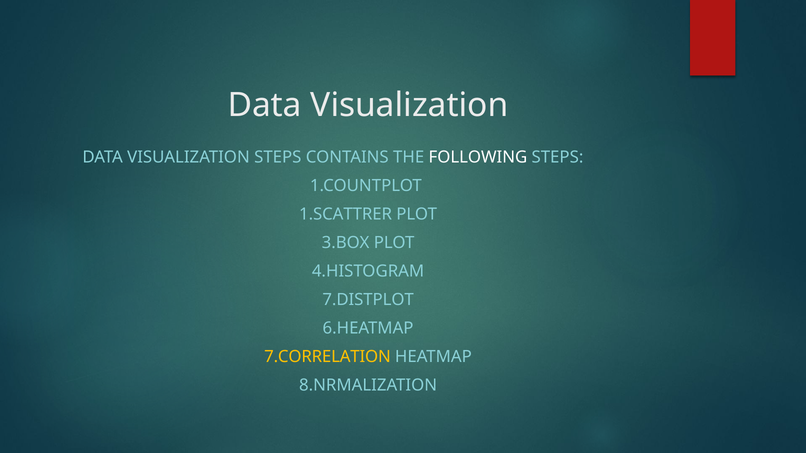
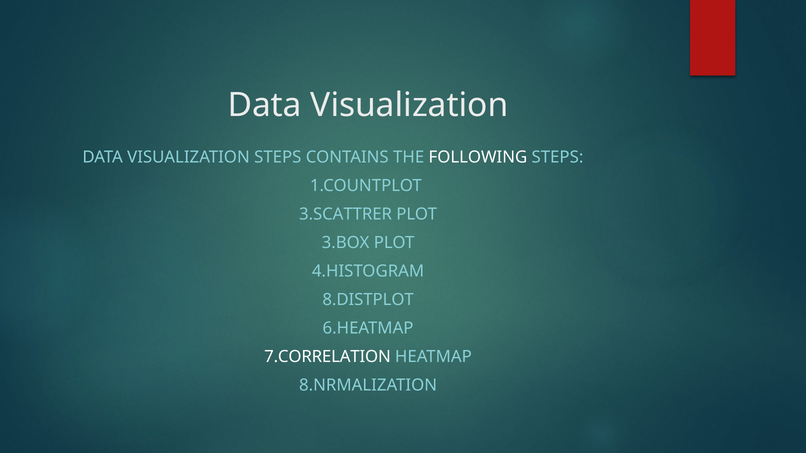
1.SCATTRER: 1.SCATTRER -> 3.SCATTRER
7.DISTPLOT: 7.DISTPLOT -> 8.DISTPLOT
7.CORRELATION colour: yellow -> white
